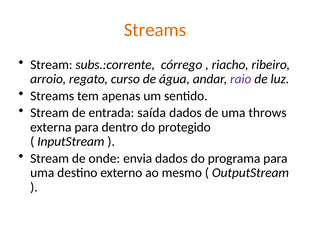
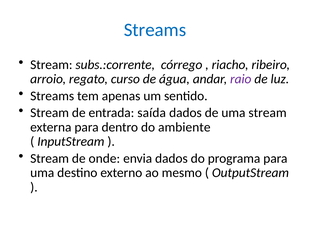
Streams at (155, 30) colour: orange -> blue
uma throws: throws -> stream
protegido: protegido -> ambiente
